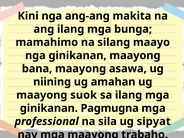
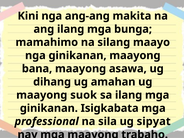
niining: niining -> dihang
Pagmugna: Pagmugna -> Isigkabata
